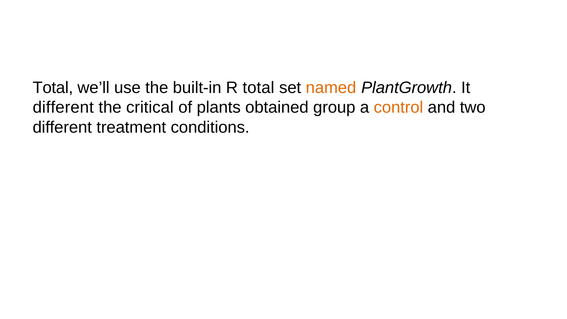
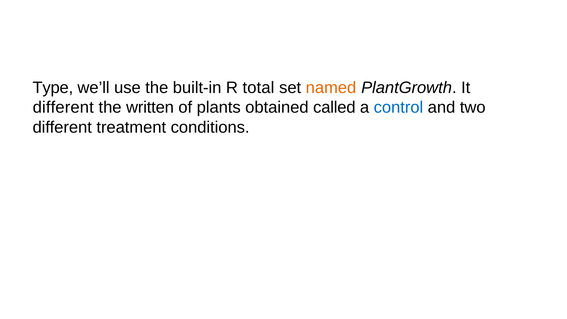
Total at (53, 88): Total -> Type
critical: critical -> written
group: group -> called
control colour: orange -> blue
